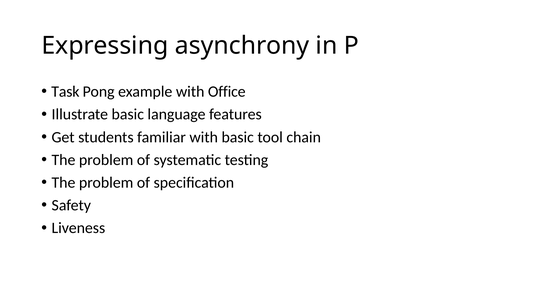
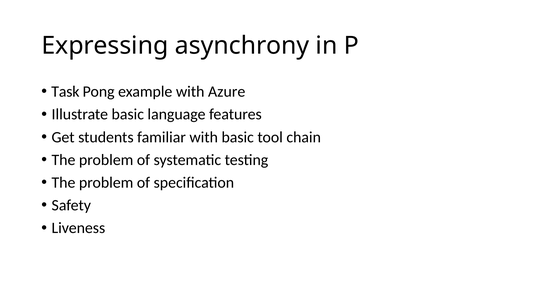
Office: Office -> Azure
